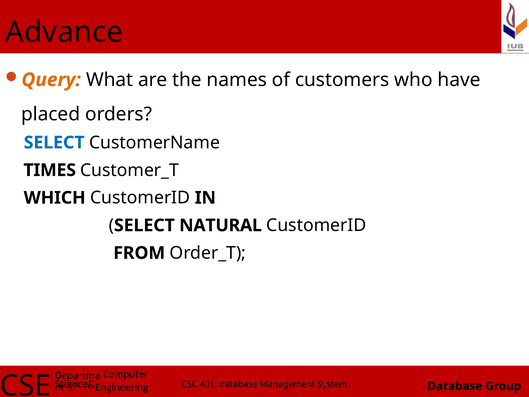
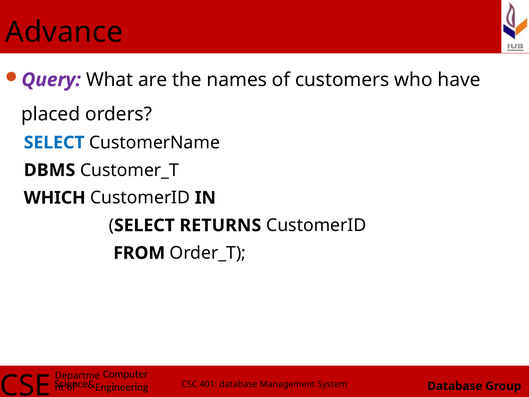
Query colour: orange -> purple
TIMES: TIMES -> DBMS
NATURAL: NATURAL -> RETURNS
